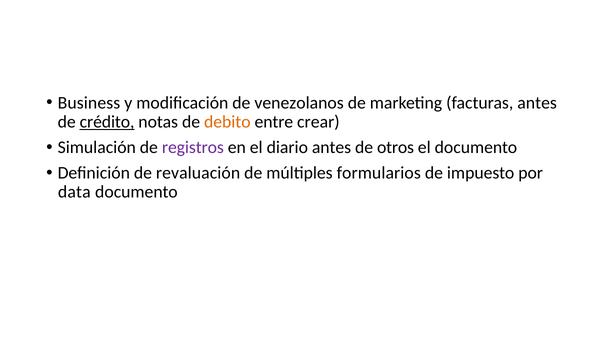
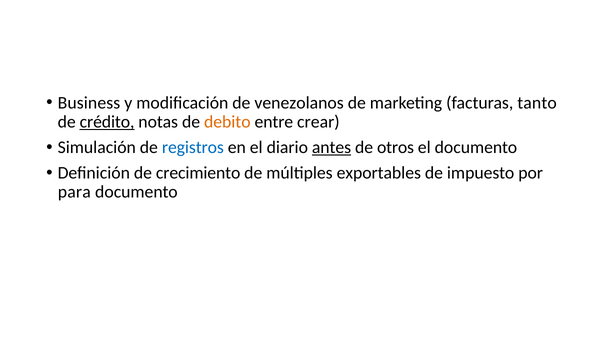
facturas antes: antes -> tanto
registros colour: purple -> blue
antes at (331, 147) underline: none -> present
revaluación: revaluación -> crecimiento
formularios: formularios -> exportables
data: data -> para
